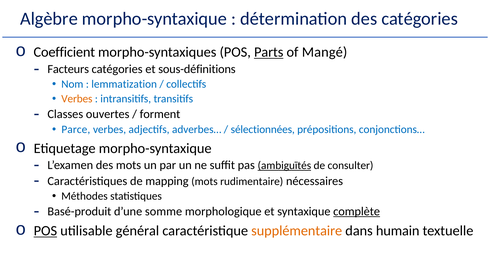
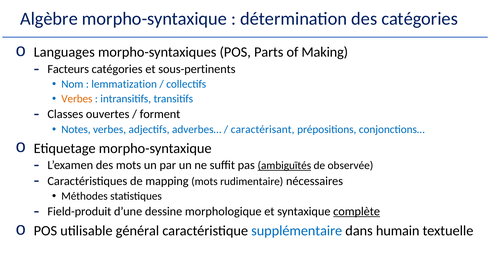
Coefficient: Coefficient -> Languages
Parts underline: present -> none
Mangé: Mangé -> Making
sous-définitions: sous-définitions -> sous-pertinents
Parce: Parce -> Notes
sélectionnées: sélectionnées -> caractérisant
consulter: consulter -> observée
Basé-produit: Basé-produit -> Field-produit
somme: somme -> dessine
POS at (45, 231) underline: present -> none
supplémentaire colour: orange -> blue
